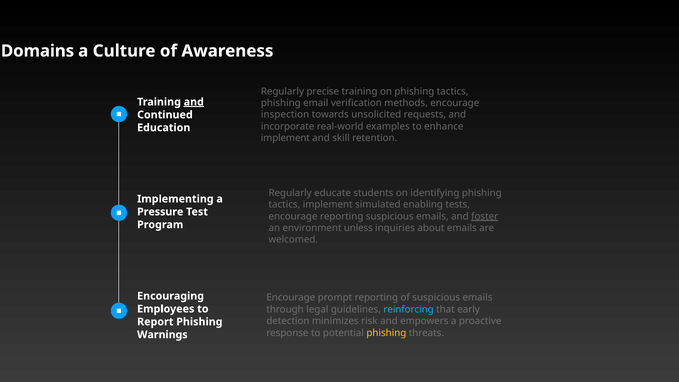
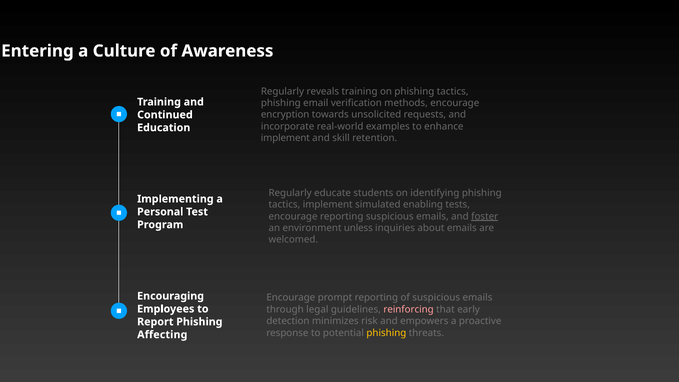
Domains: Domains -> Entering
precise: precise -> reveals
and at (194, 102) underline: present -> none
inspection: inspection -> encryption
Pressure: Pressure -> Personal
reinforcing colour: light blue -> pink
Warnings: Warnings -> Affecting
